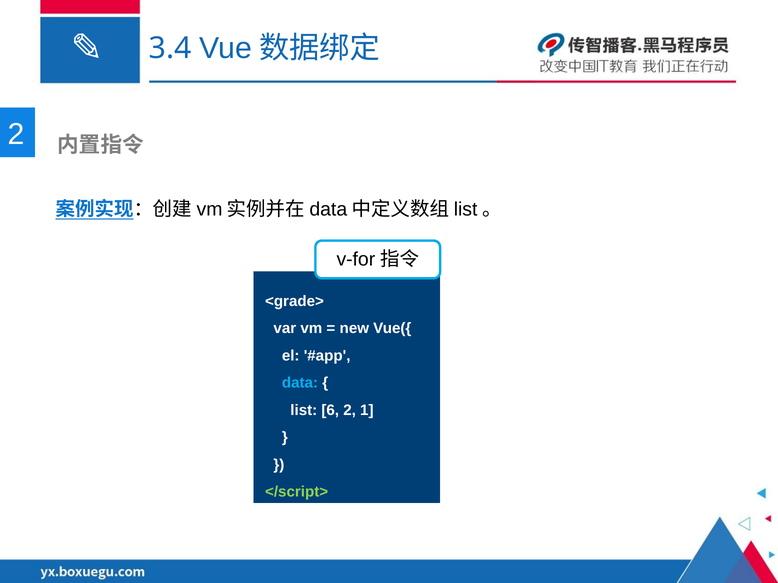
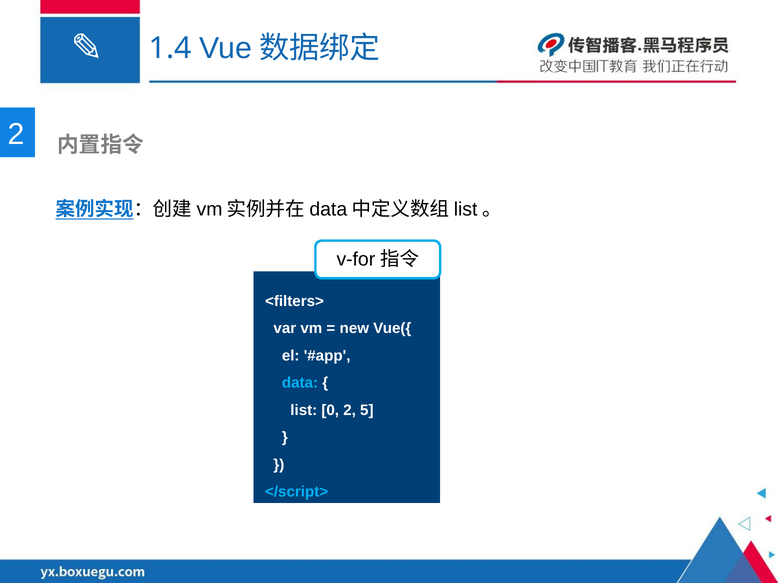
3.4: 3.4 -> 1.4
<grade>: <grade> -> <filters>
6: 6 -> 0
1: 1 -> 5
</script> colour: light green -> light blue
